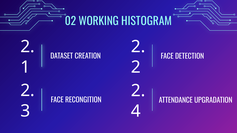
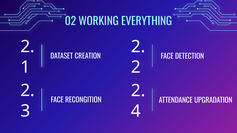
HISTOGRAM: HISTOGRAM -> EVERYTHING
